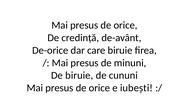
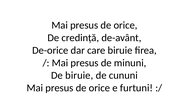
iubești: iubești -> furtuni
